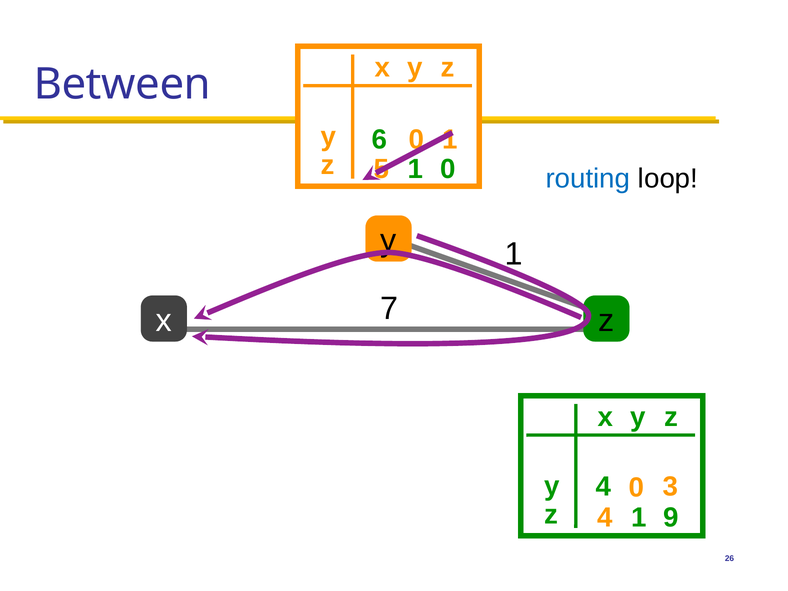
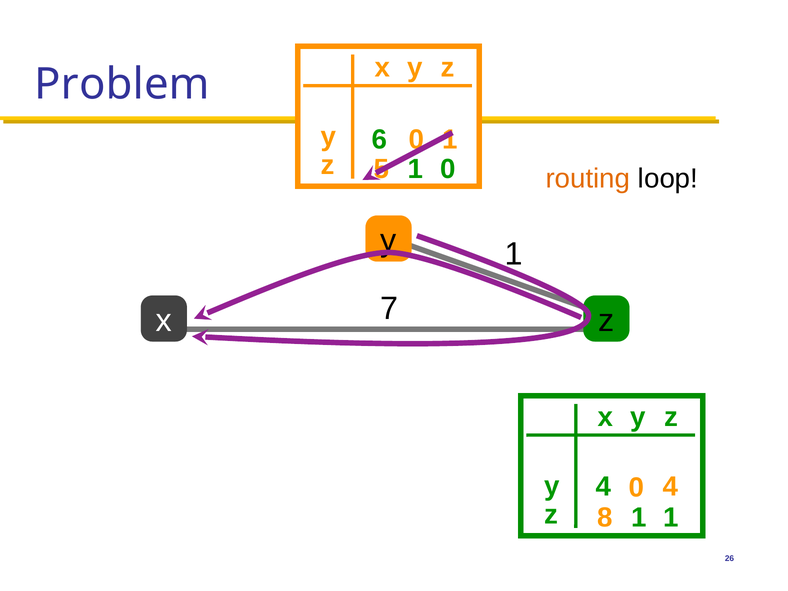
Between: Between -> Problem
routing colour: blue -> orange
0 3: 3 -> 4
z 4: 4 -> 8
1 9: 9 -> 1
